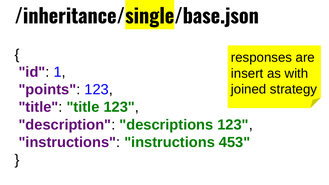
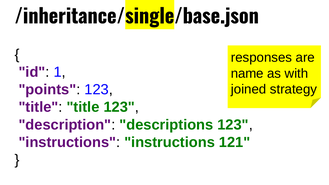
insert: insert -> name
453: 453 -> 121
